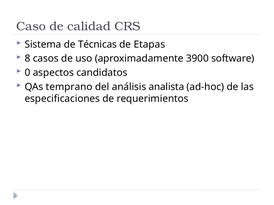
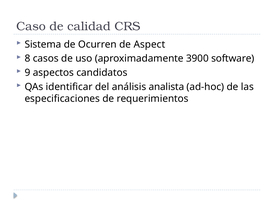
Técnicas: Técnicas -> Ocurren
Etapas: Etapas -> Aspect
0: 0 -> 9
temprano: temprano -> identificar
